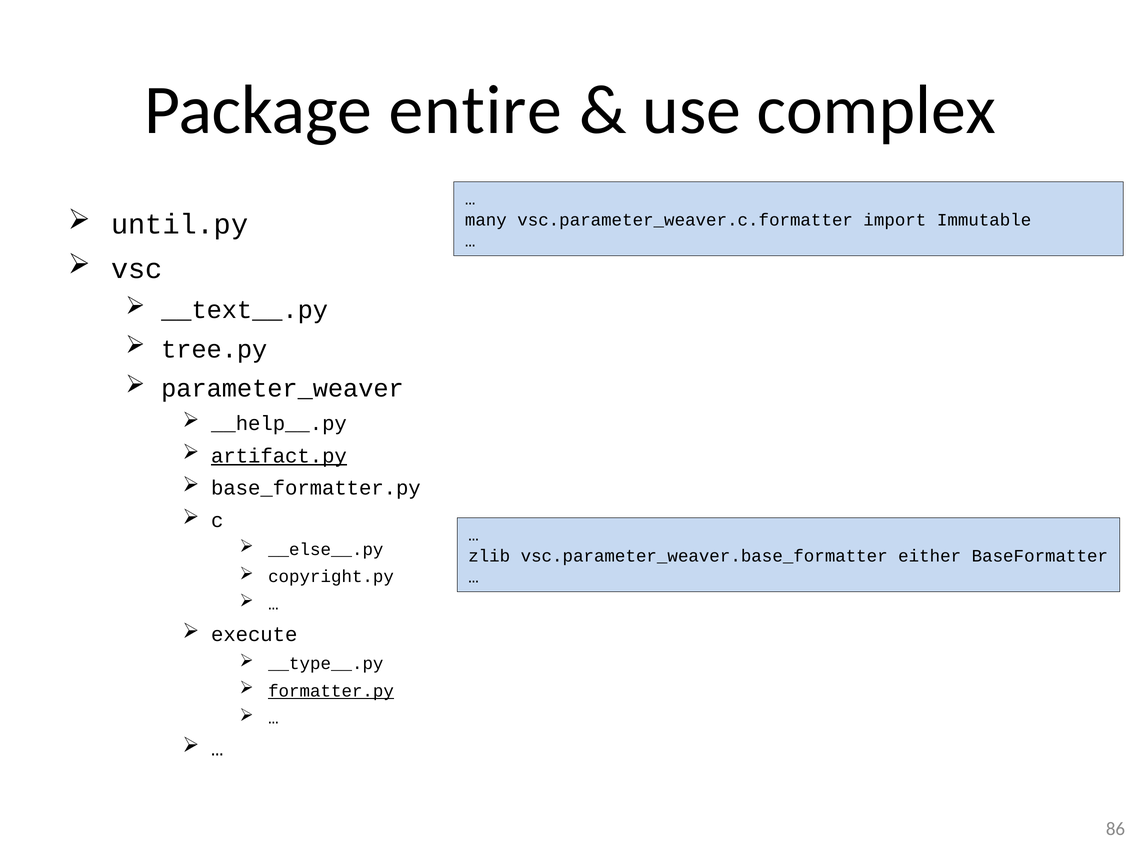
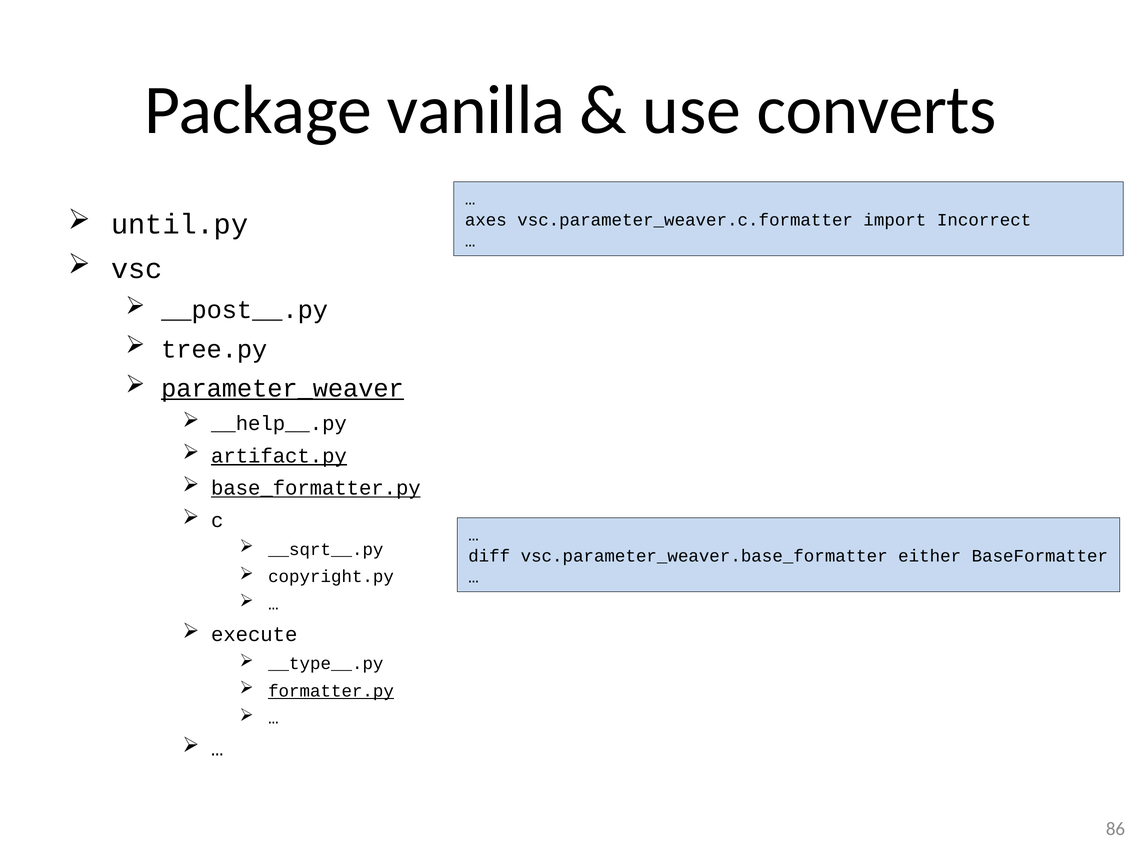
entire: entire -> vanilla
complex: complex -> converts
many: many -> axes
Immutable: Immutable -> Incorrect
__text__.py: __text__.py -> __post__.py
parameter_weaver underline: none -> present
base_formatter.py underline: none -> present
__else__.py: __else__.py -> __sqrt__.py
zlib: zlib -> diff
